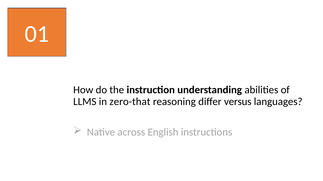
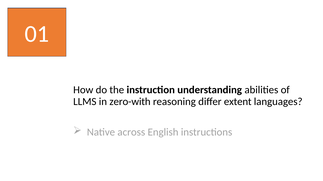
zero-that: zero-that -> zero-with
versus: versus -> extent
